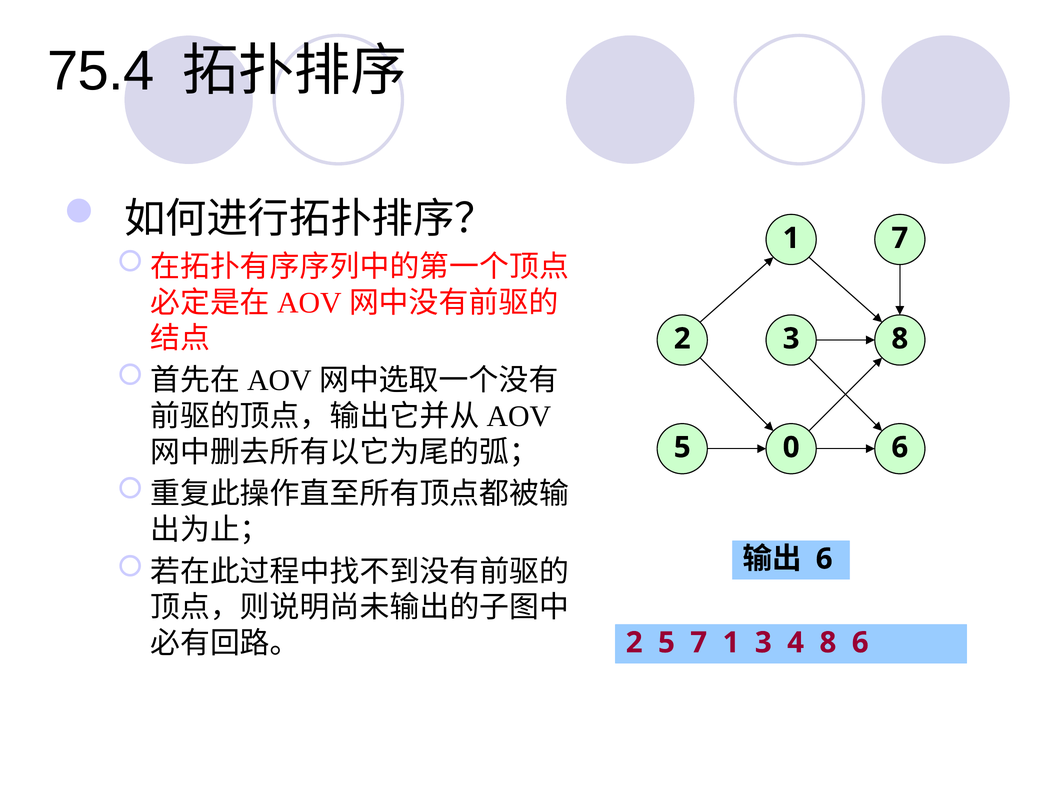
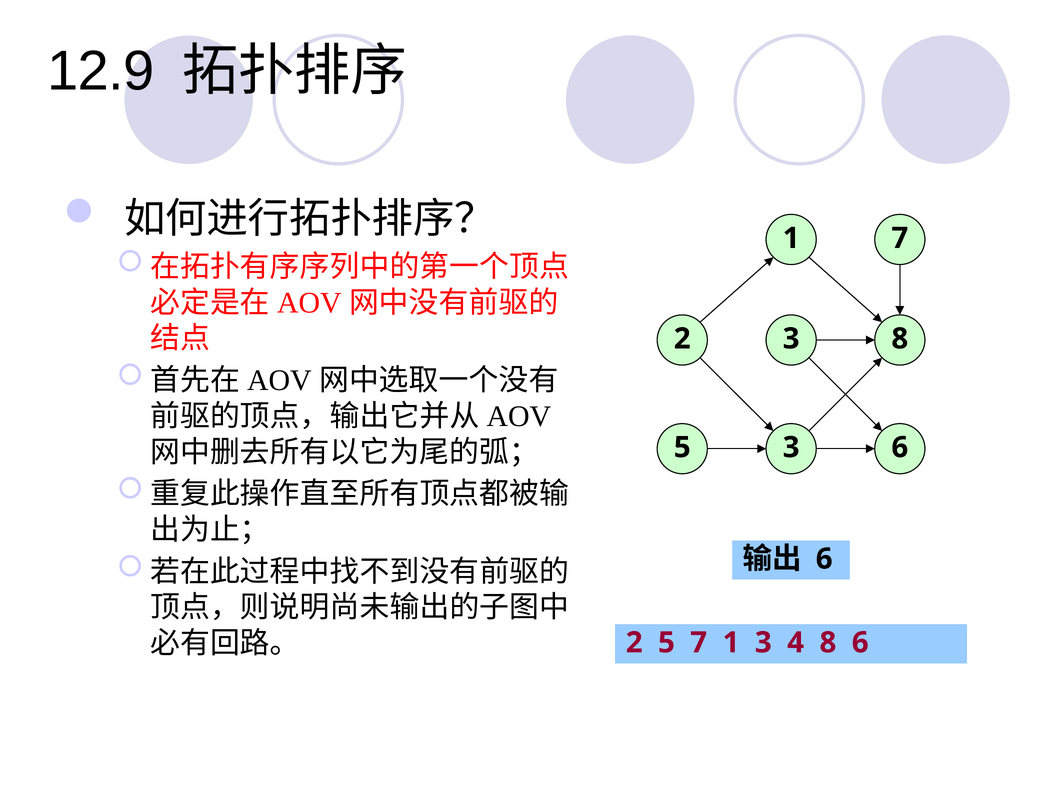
75.4: 75.4 -> 12.9
5 0: 0 -> 3
